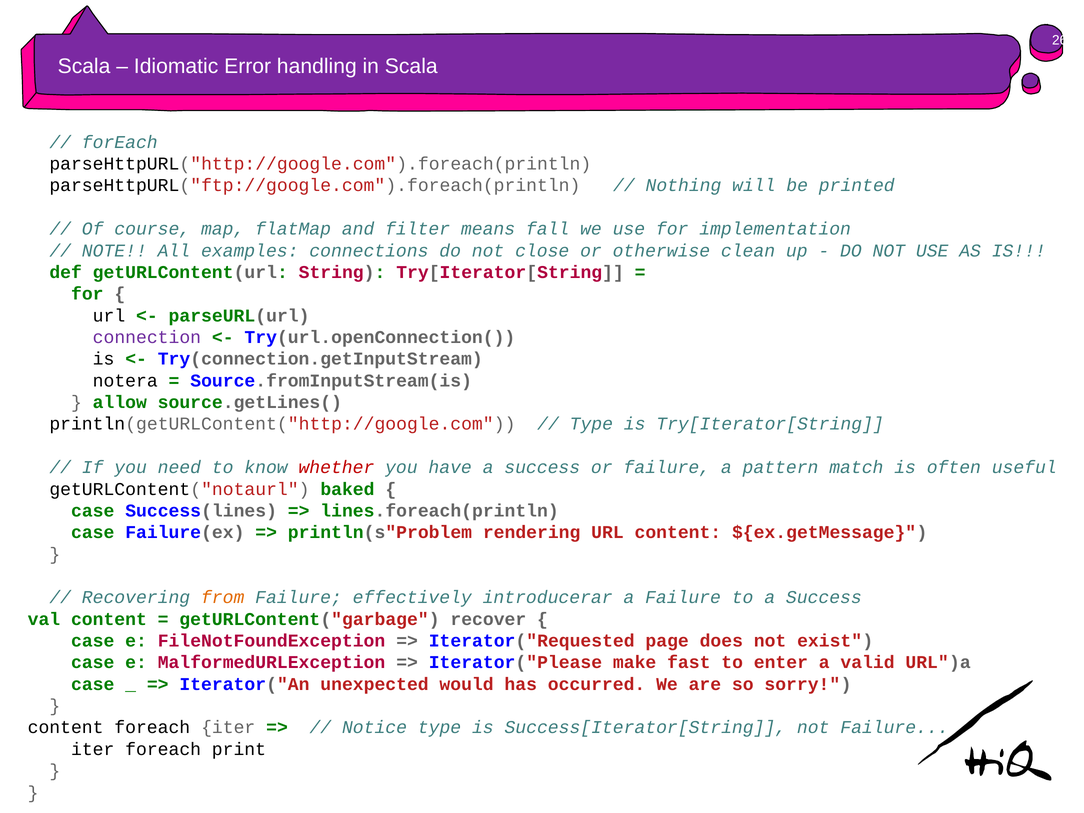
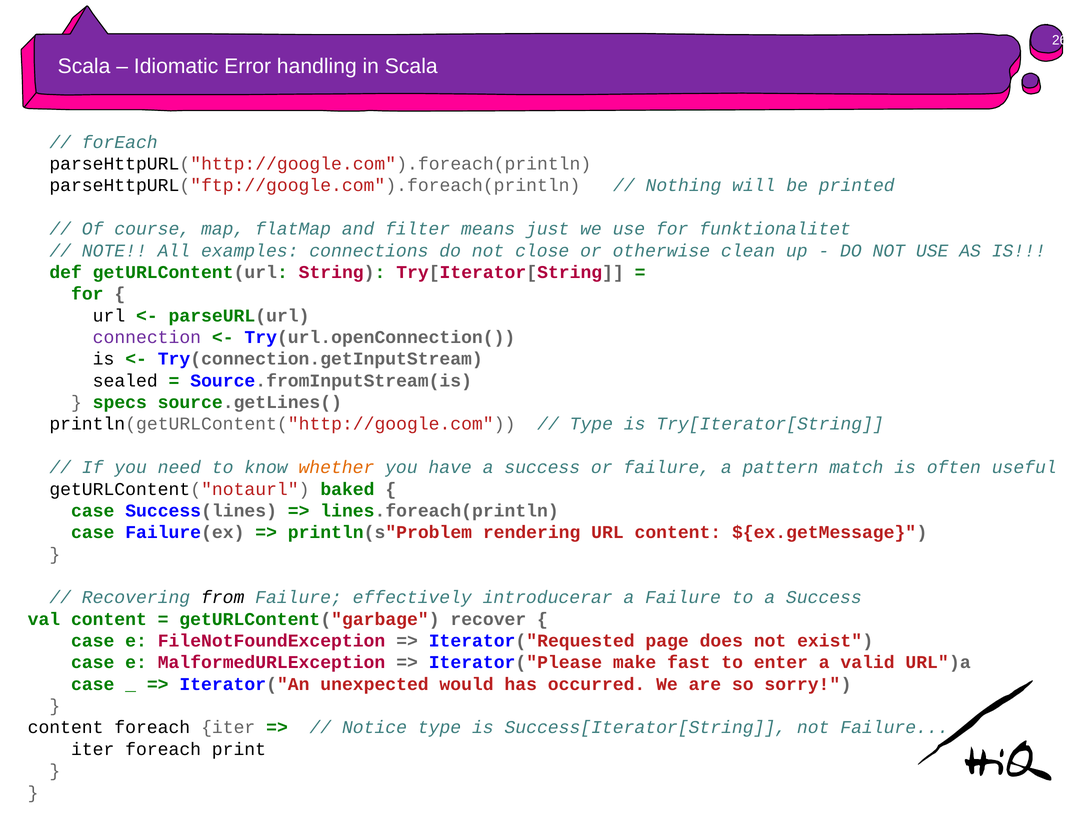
fall: fall -> just
implementation: implementation -> funktionalitet
notera: notera -> sealed
allow: allow -> specs
whether colour: red -> orange
from colour: orange -> black
